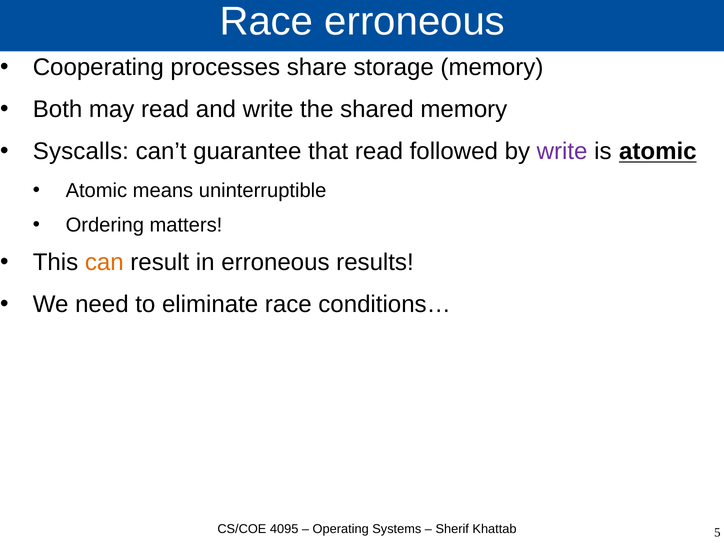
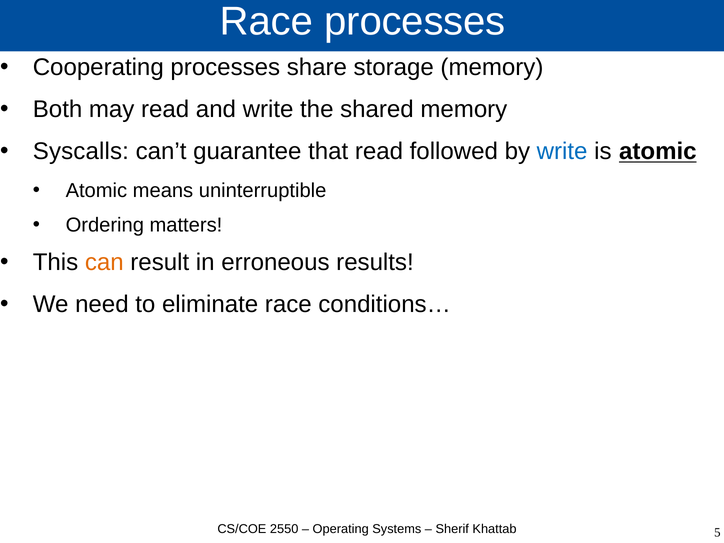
Race erroneous: erroneous -> processes
write at (562, 151) colour: purple -> blue
4095: 4095 -> 2550
